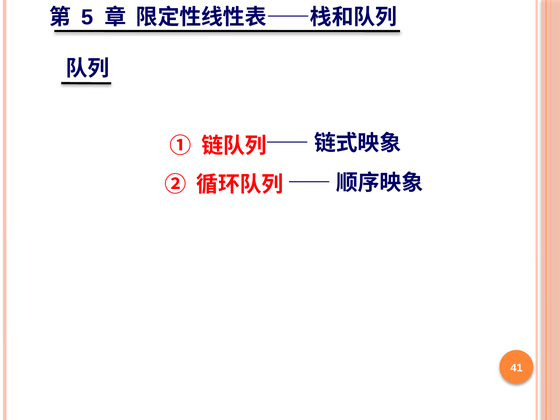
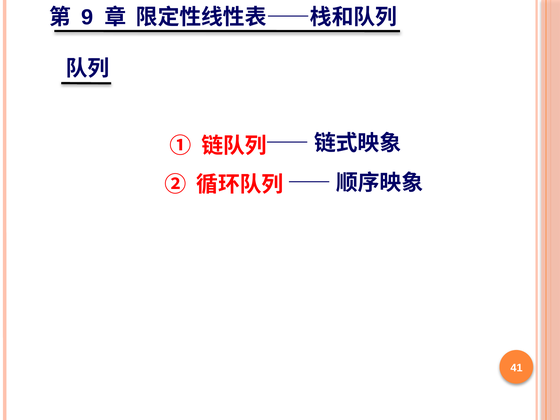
5: 5 -> 9
